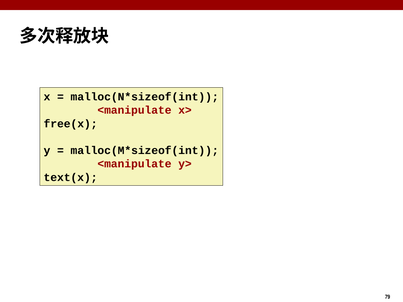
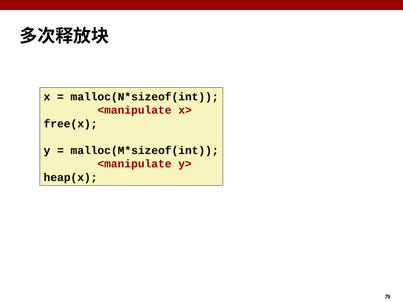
text(x: text(x -> heap(x
